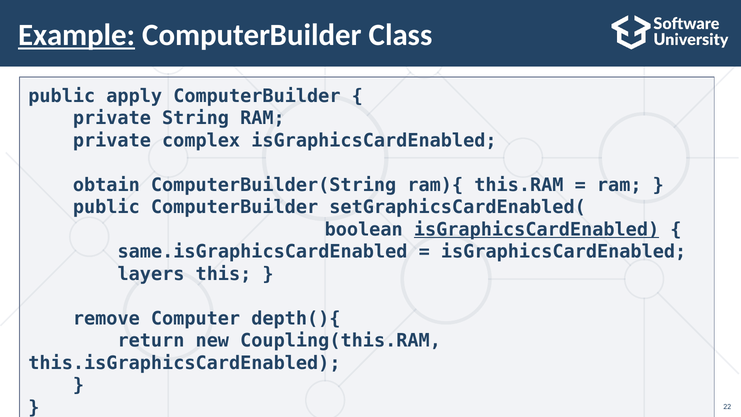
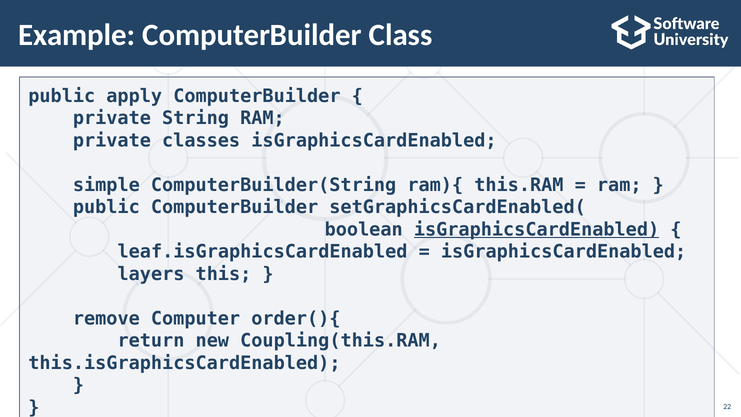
Example underline: present -> none
complex: complex -> classes
obtain: obtain -> simple
same.isGraphicsCardEnabled: same.isGraphicsCardEnabled -> leaf.isGraphicsCardEnabled
depth(){: depth(){ -> order(){
